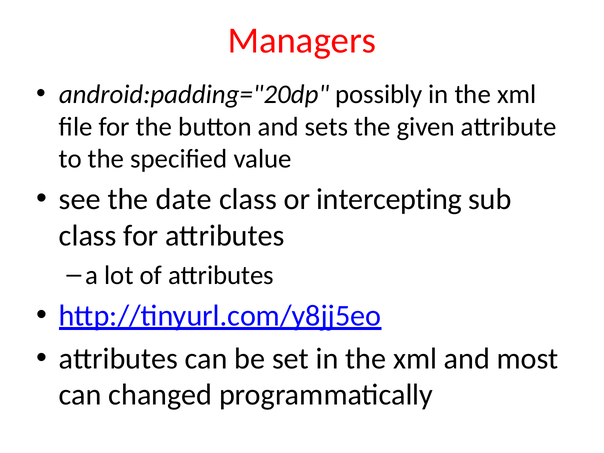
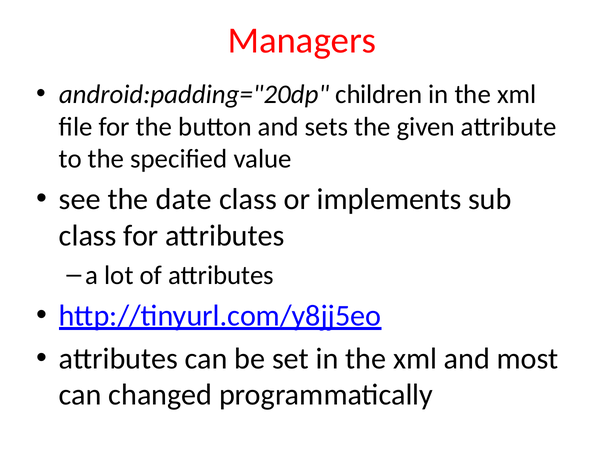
possibly: possibly -> children
intercepting: intercepting -> implements
